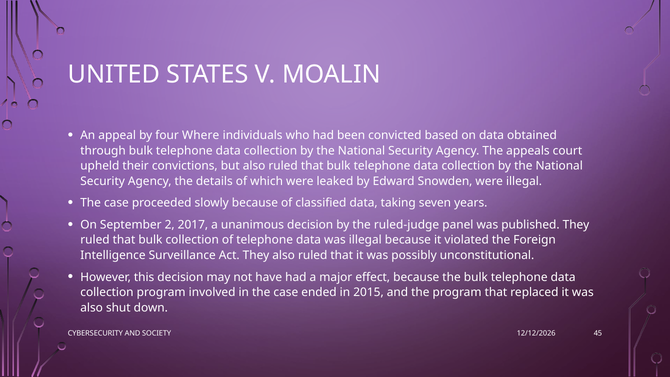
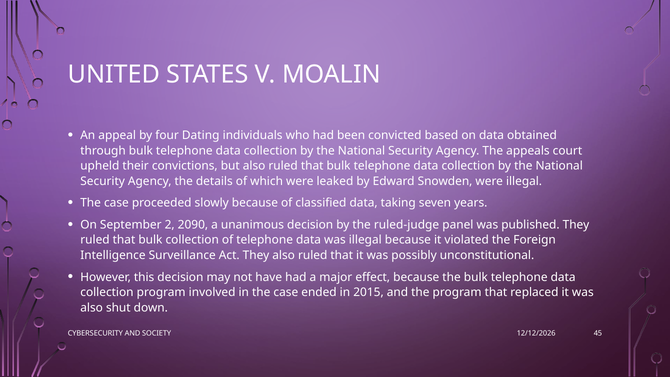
Where: Where -> Dating
2017: 2017 -> 2090
